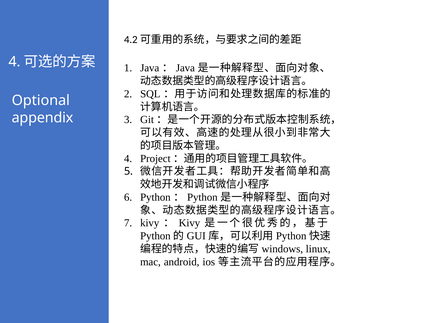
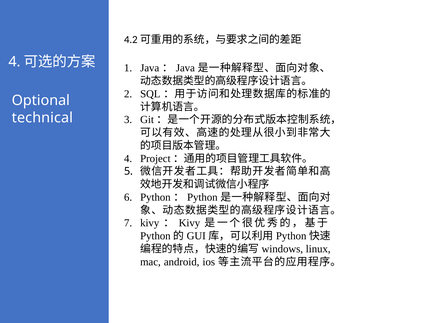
appendix: appendix -> technical
